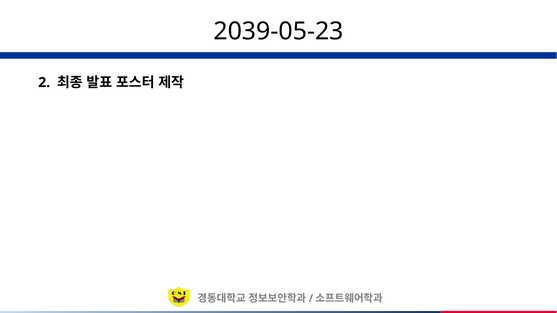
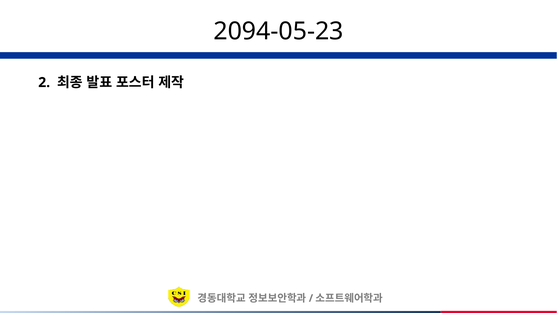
2039-05-23: 2039-05-23 -> 2094-05-23
